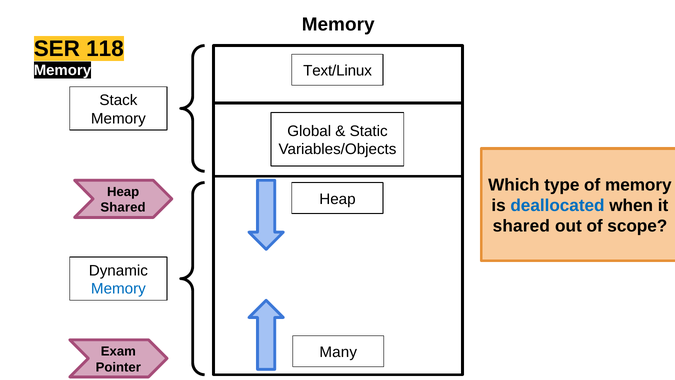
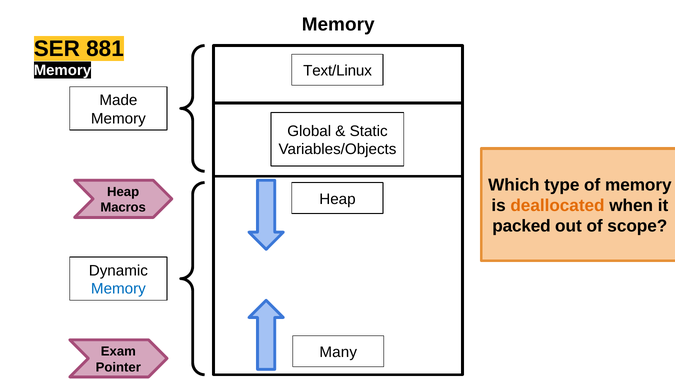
118: 118 -> 881
Stack at (118, 100): Stack -> Made
deallocated colour: blue -> orange
Shared at (123, 207): Shared -> Macros
shared at (521, 226): shared -> packed
